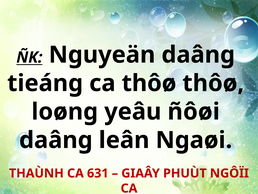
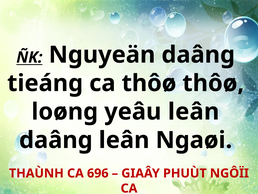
yeâu ñôøi: ñôøi -> leân
631: 631 -> 696
